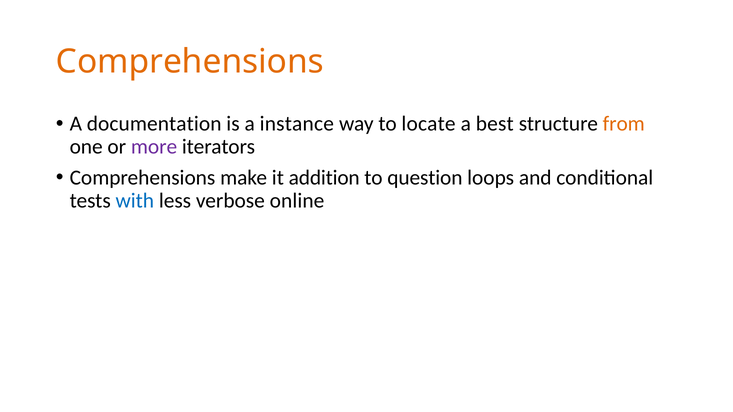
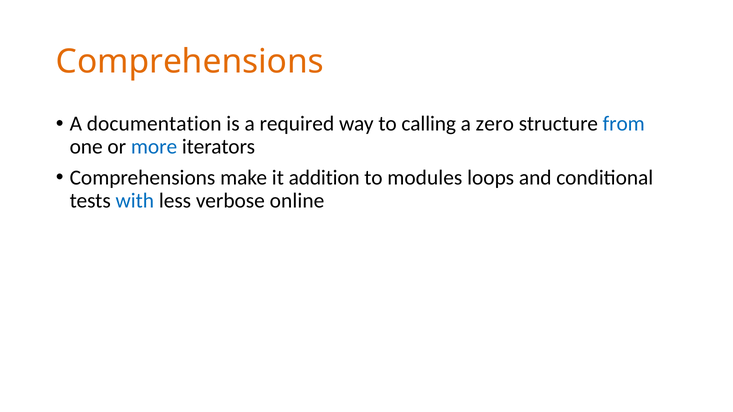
instance: instance -> required
locate: locate -> calling
best: best -> zero
from colour: orange -> blue
more colour: purple -> blue
question: question -> modules
